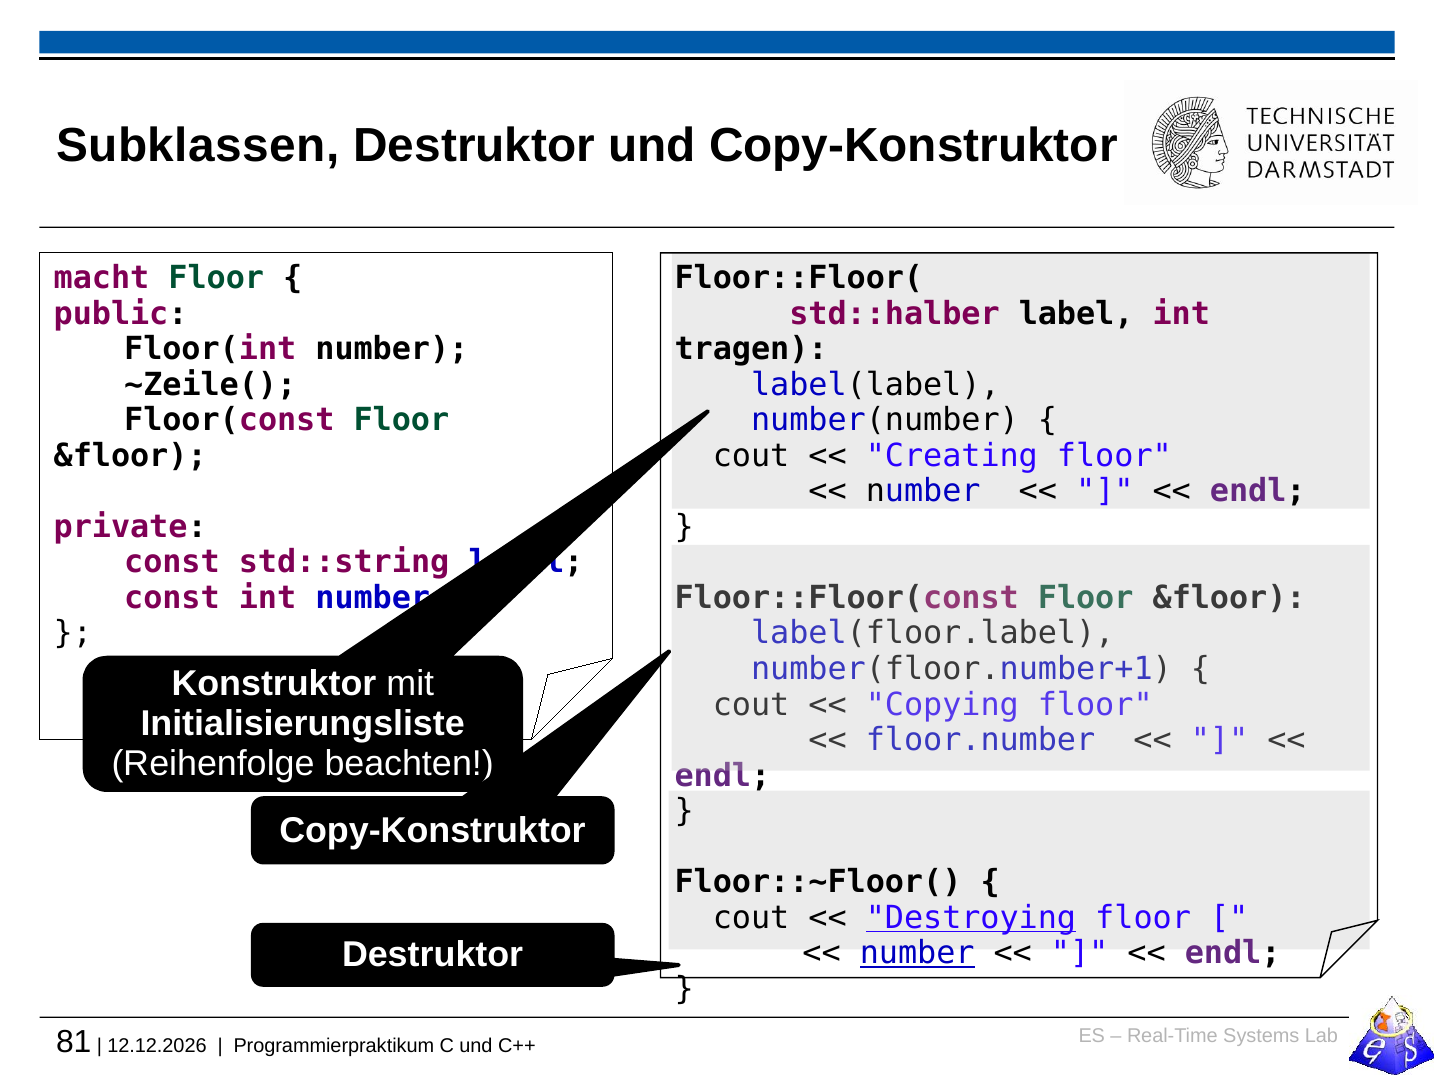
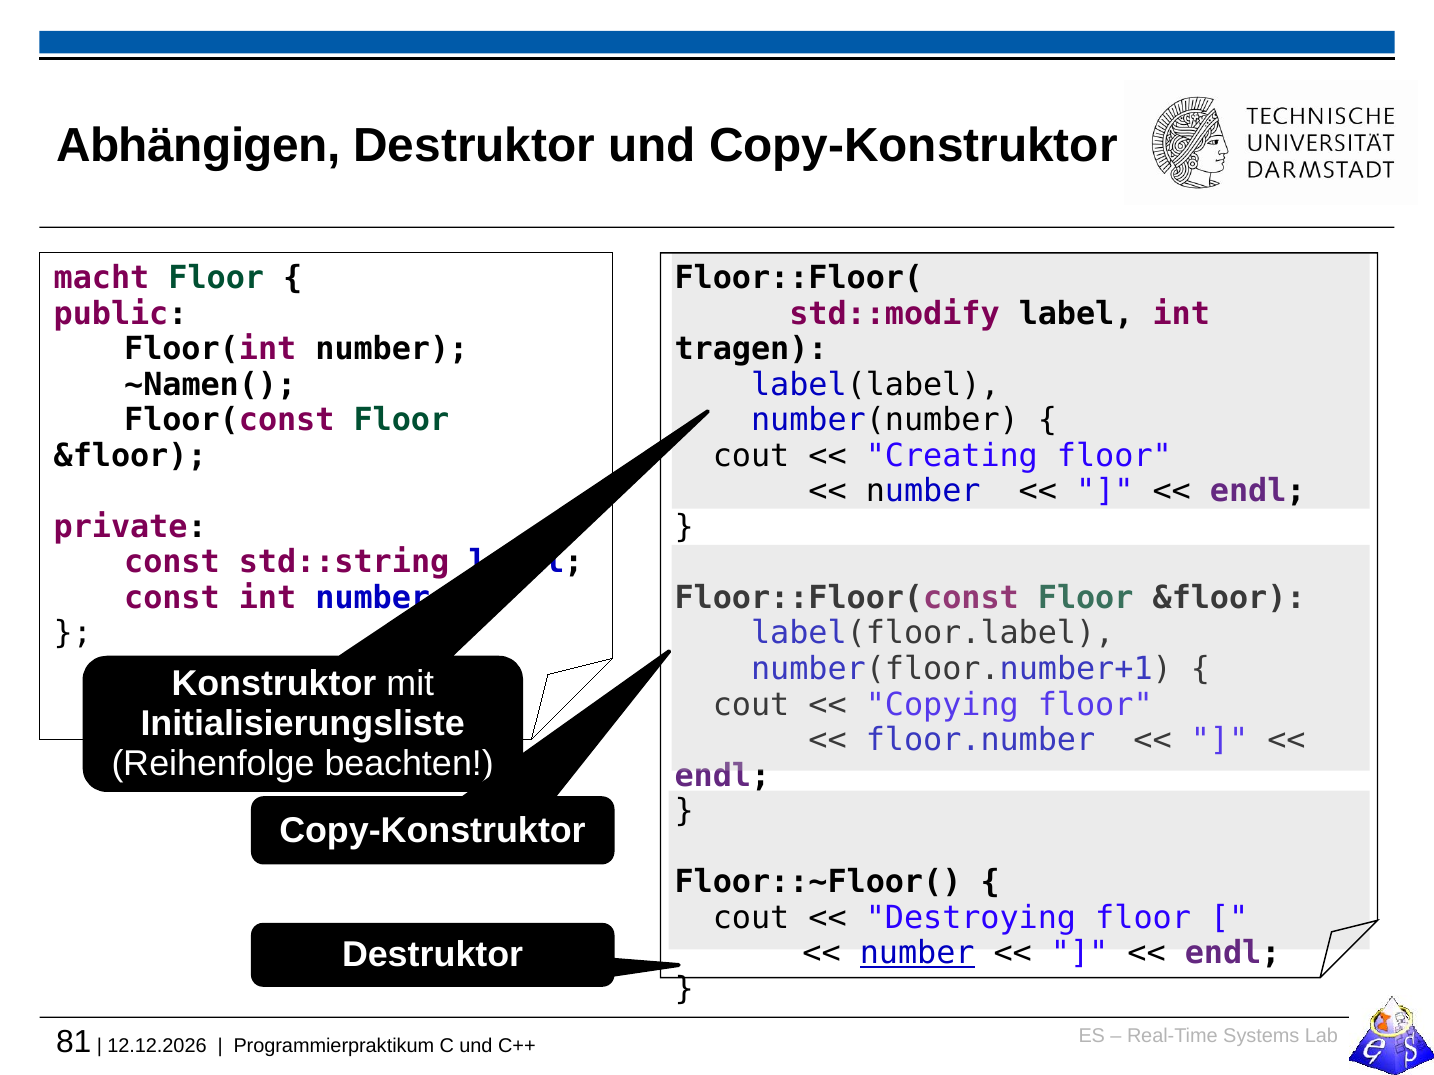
Subklassen: Subklassen -> Abhängigen
std::halber: std::halber -> std::modify
~Zeile(: ~Zeile( -> ~Namen(
Destroying underline: present -> none
